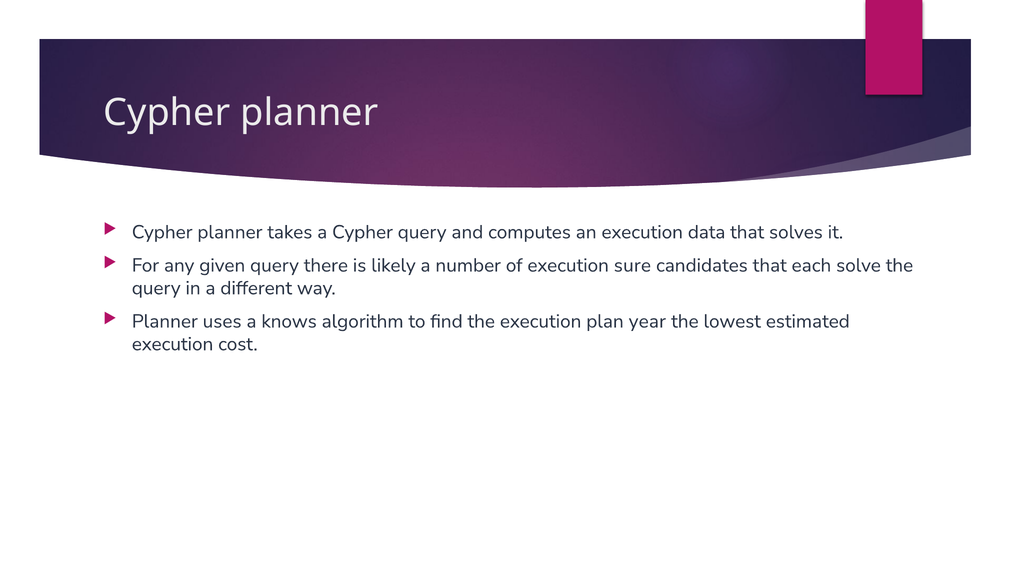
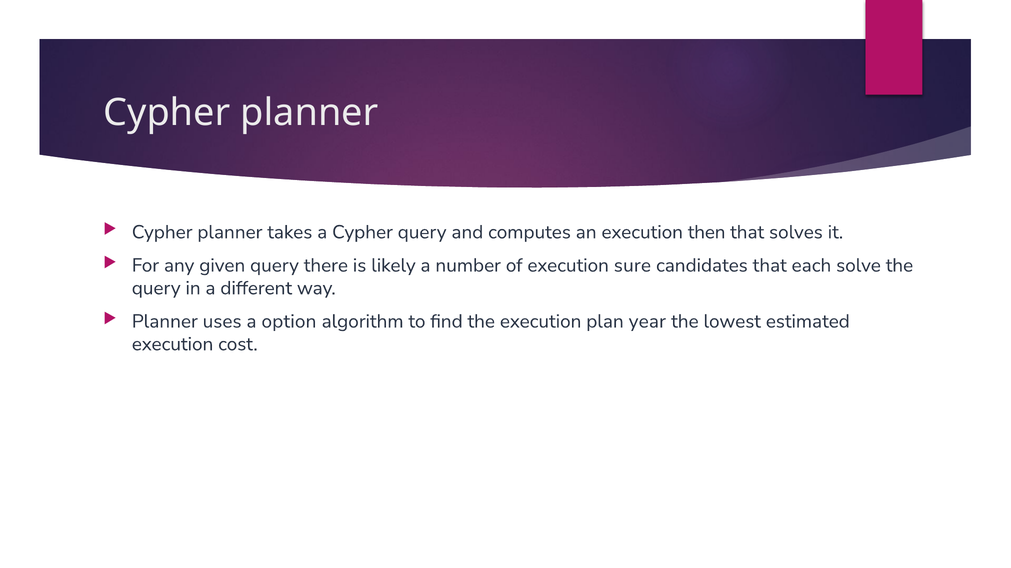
data: data -> then
knows: knows -> option
